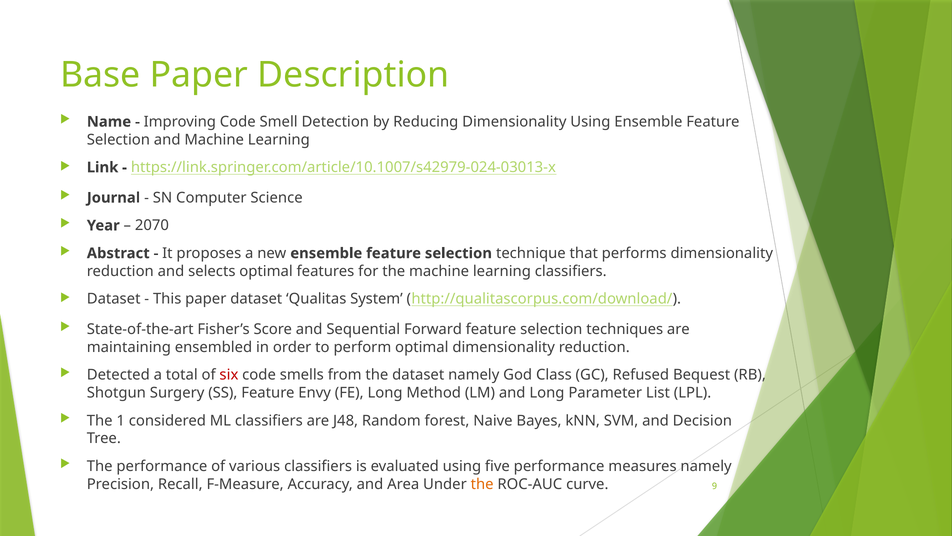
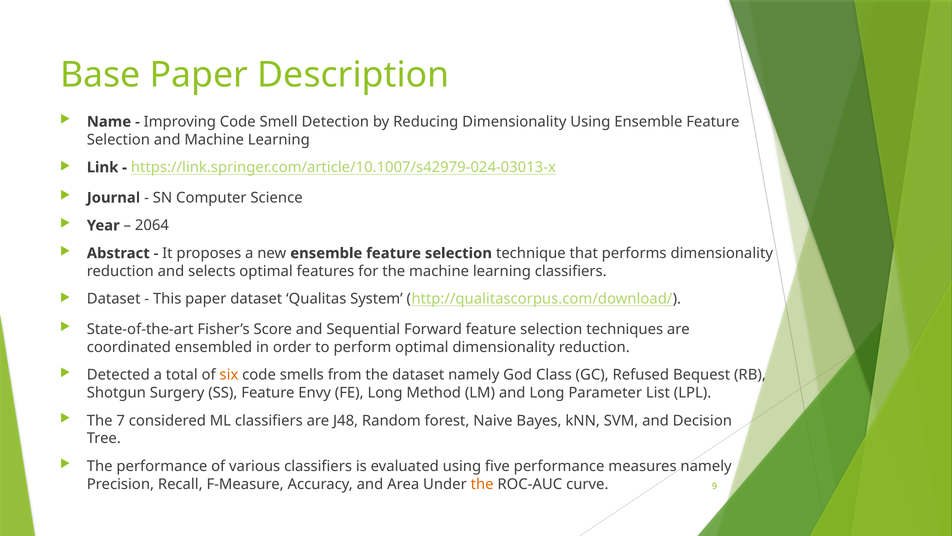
2070: 2070 -> 2064
maintaining: maintaining -> coordinated
six colour: red -> orange
1: 1 -> 7
